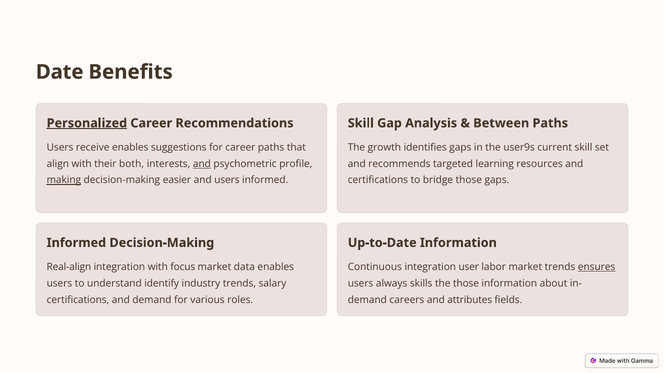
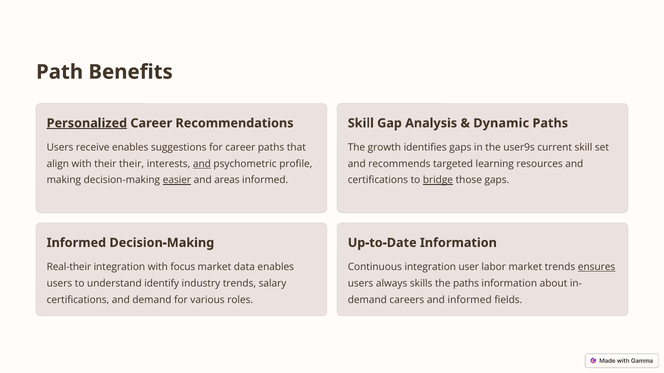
Date: Date -> Path
Between: Between -> Dynamic
their both: both -> their
making underline: present -> none
easier underline: none -> present
and users: users -> areas
bridge underline: none -> present
Real-align: Real-align -> Real-their
the those: those -> paths
and attributes: attributes -> informed
